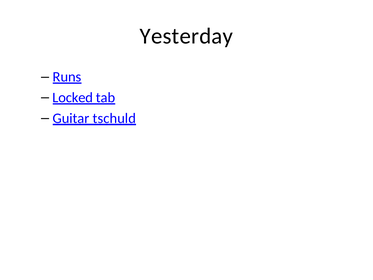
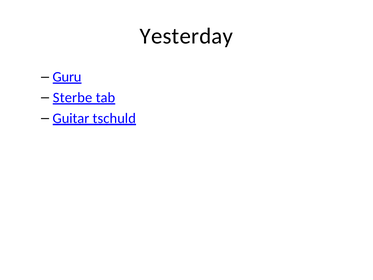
Runs: Runs -> Guru
Locked: Locked -> Sterbe
